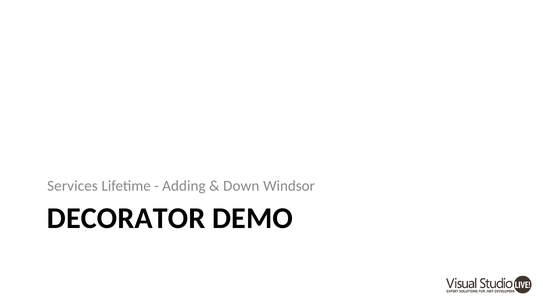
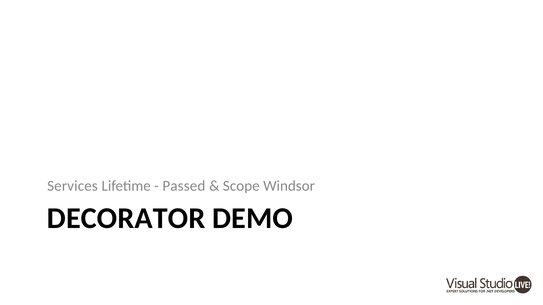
Adding: Adding -> Passed
Down: Down -> Scope
